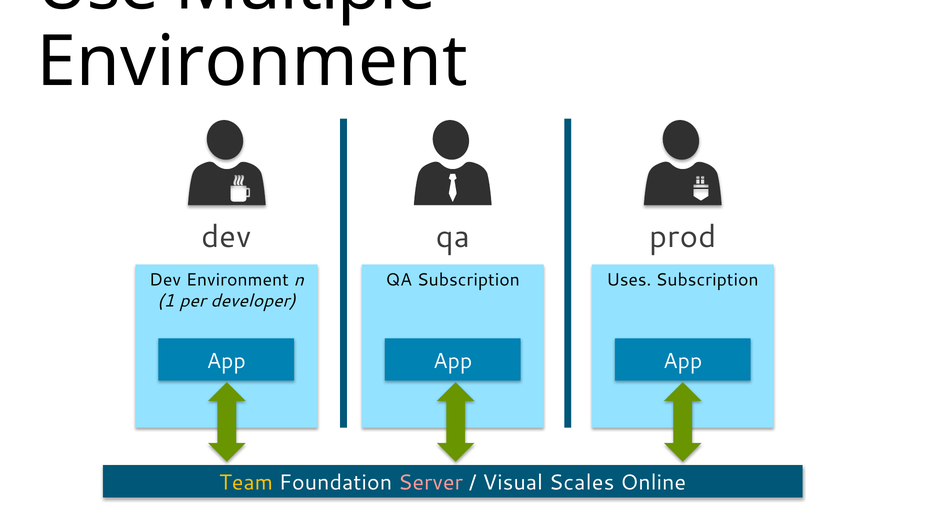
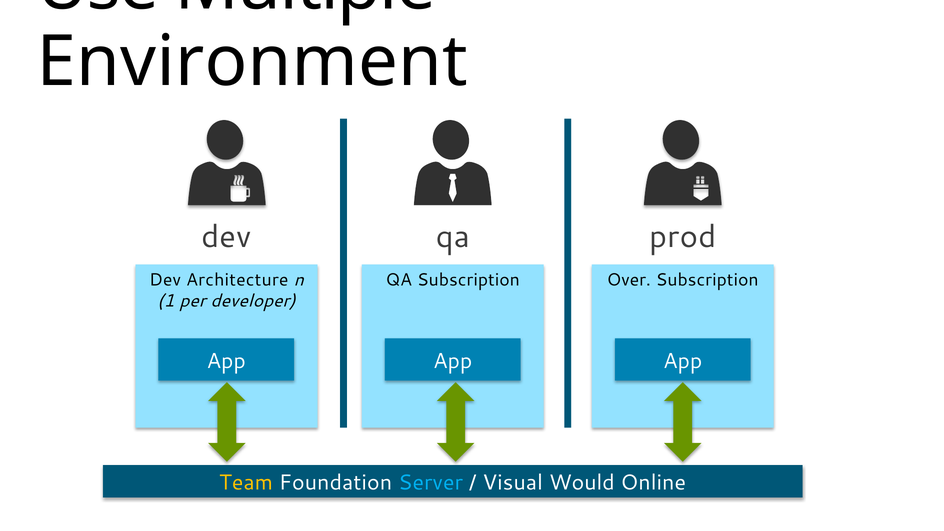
Dev Environment: Environment -> Architecture
Uses: Uses -> Over
Server colour: pink -> light blue
Scales: Scales -> Would
